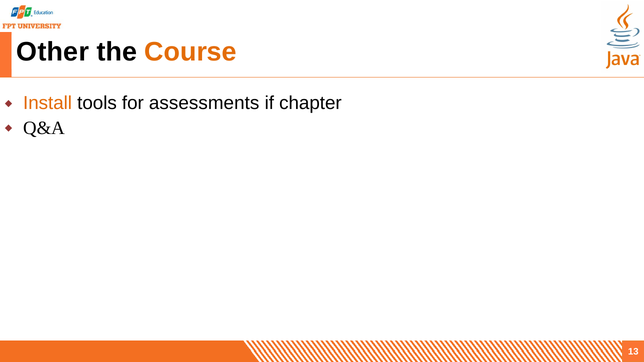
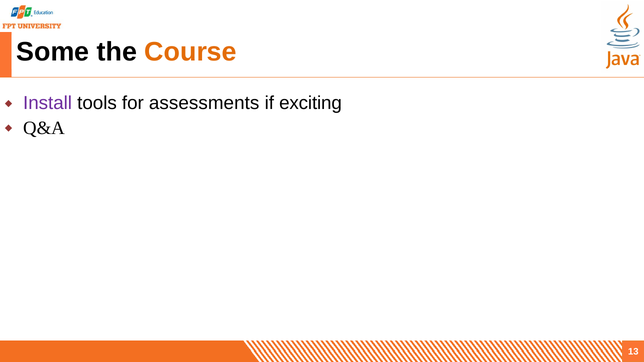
Other: Other -> Some
Install colour: orange -> purple
chapter: chapter -> exciting
